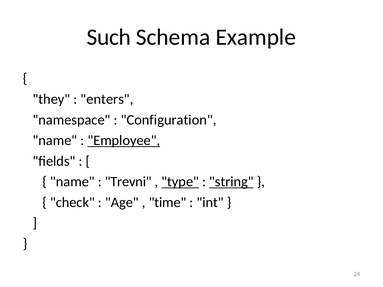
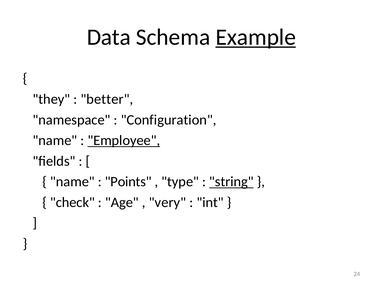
Such: Such -> Data
Example underline: none -> present
enters: enters -> better
Trevni: Trevni -> Points
type underline: present -> none
time: time -> very
